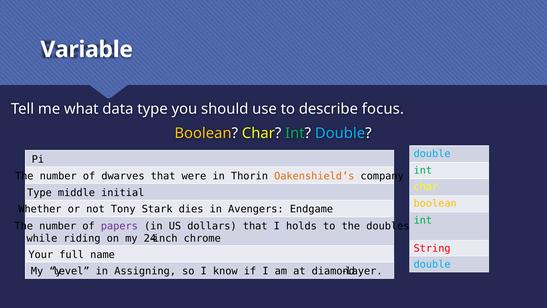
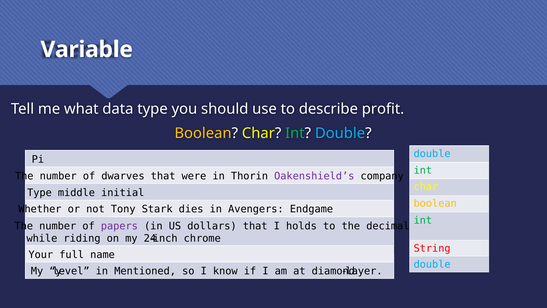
focus: focus -> profit
Oakenshield’s colour: orange -> purple
doubles: doubles -> decimal
Assigning: Assigning -> Mentioned
